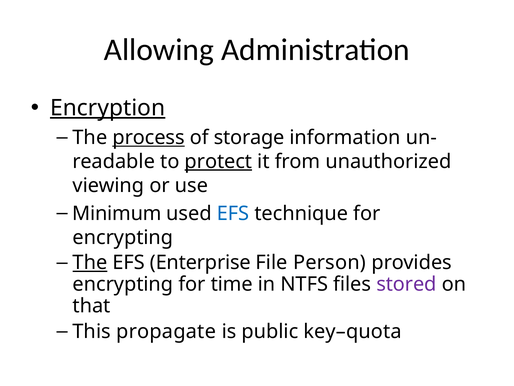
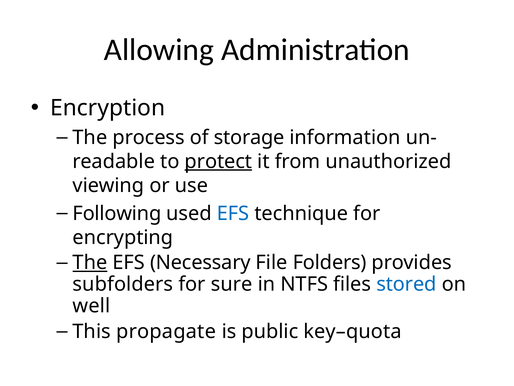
Encryption underline: present -> none
process underline: present -> none
Minimum: Minimum -> Following
Enterprise: Enterprise -> Necessary
Person: Person -> Folders
encrypting at (123, 284): encrypting -> subfolders
time: time -> sure
stored colour: purple -> blue
that: that -> well
